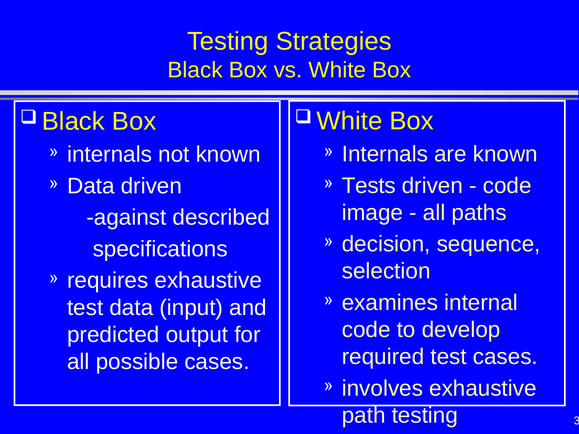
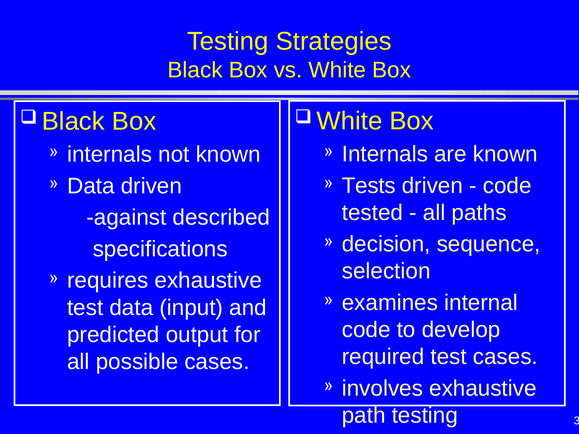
image: image -> tested
